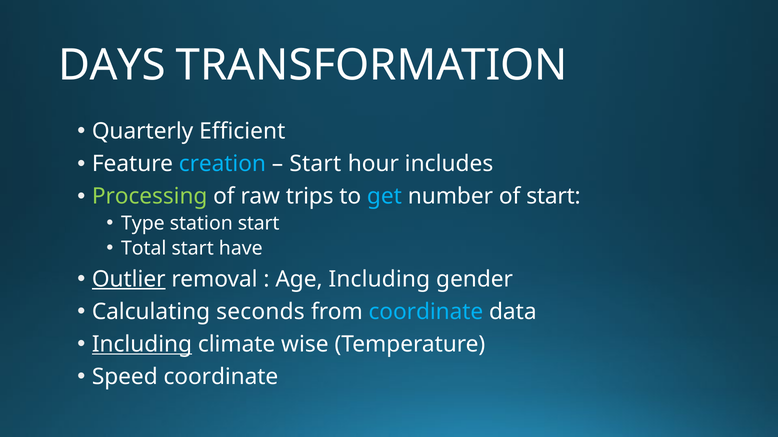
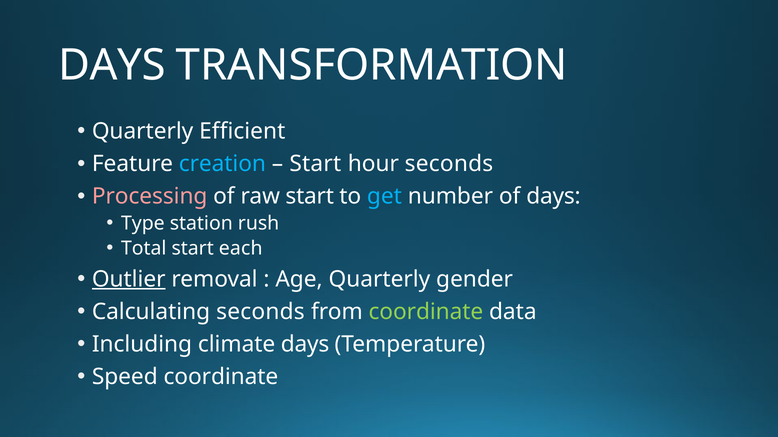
hour includes: includes -> seconds
Processing colour: light green -> pink
raw trips: trips -> start
of start: start -> days
station start: start -> rush
have: have -> each
Age Including: Including -> Quarterly
coordinate at (426, 312) colour: light blue -> light green
Including at (142, 345) underline: present -> none
climate wise: wise -> days
